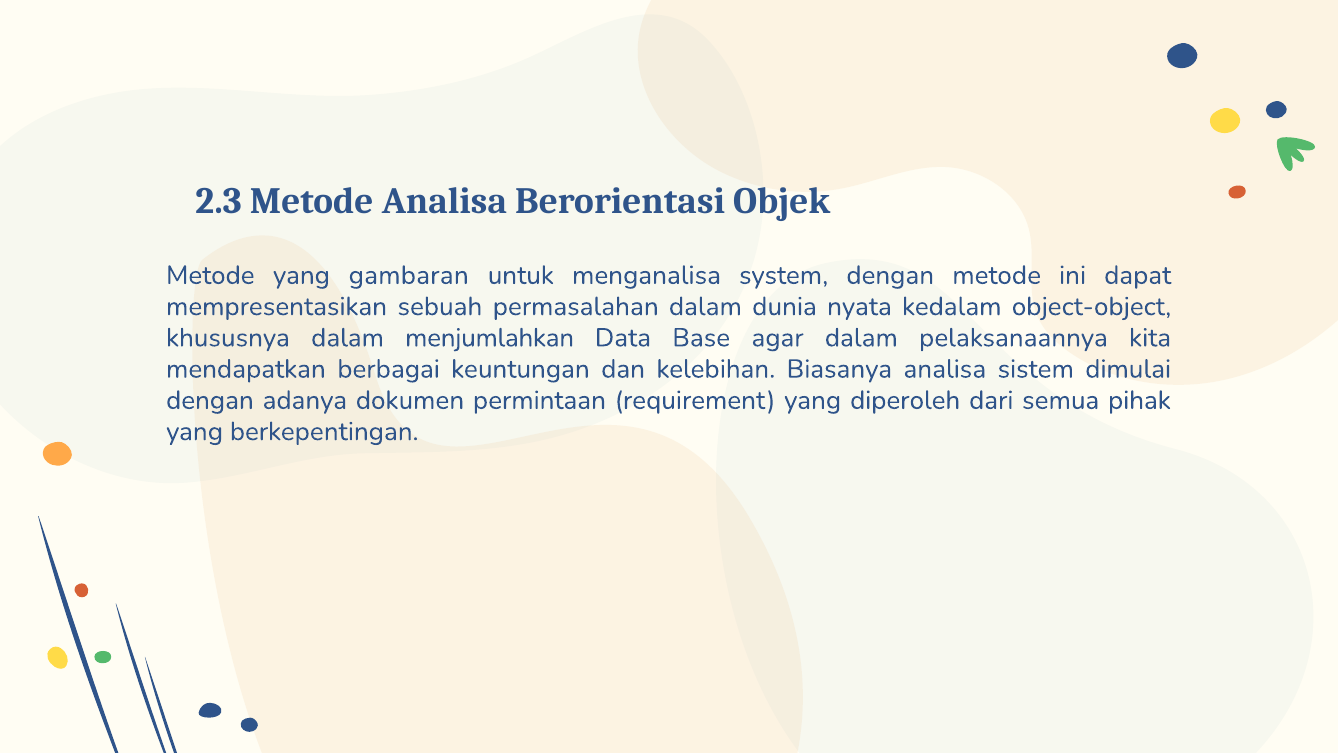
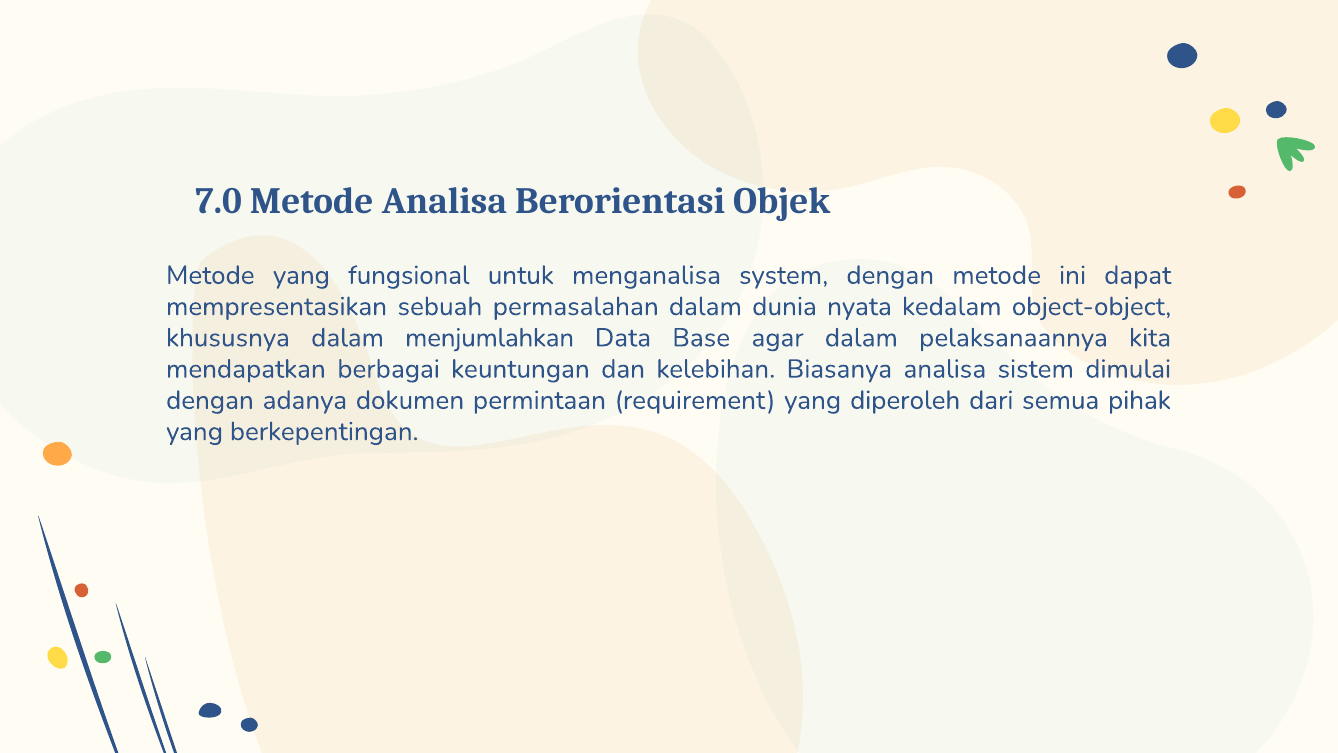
2.3: 2.3 -> 7.0
gambaran: gambaran -> fungsional
